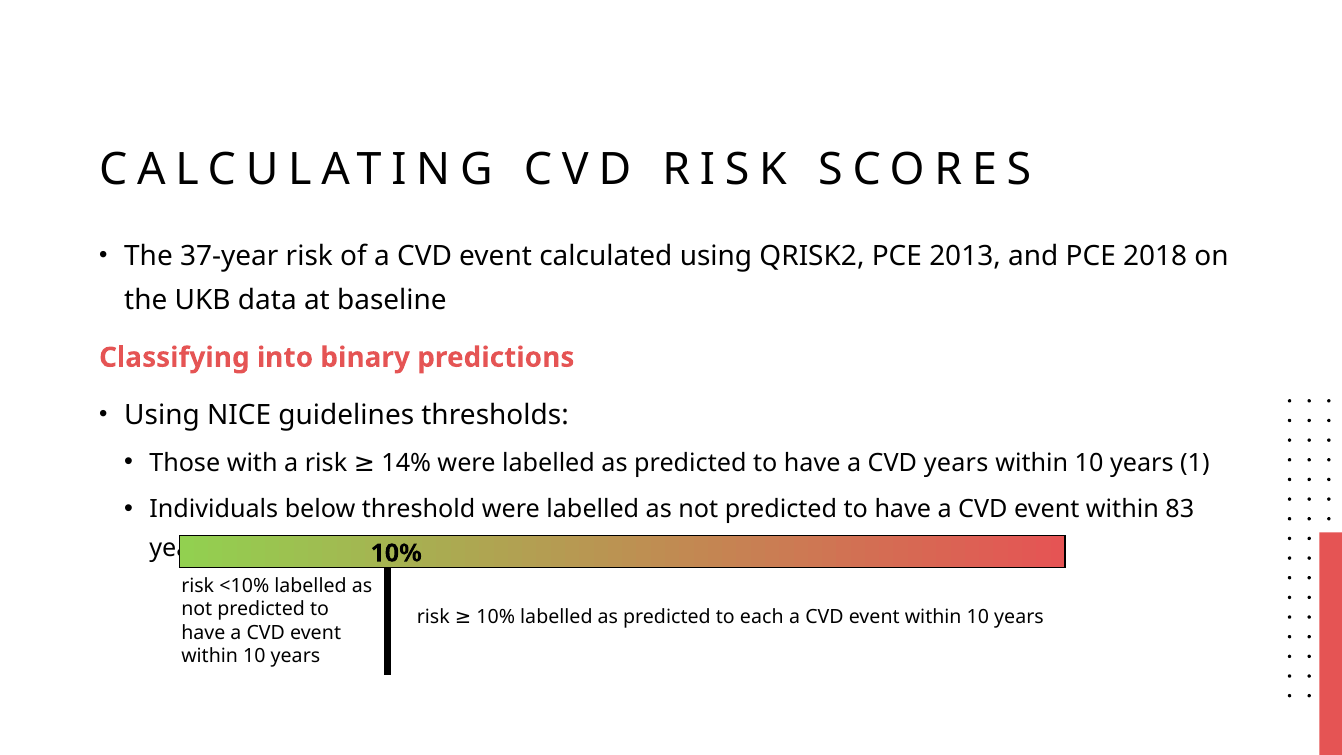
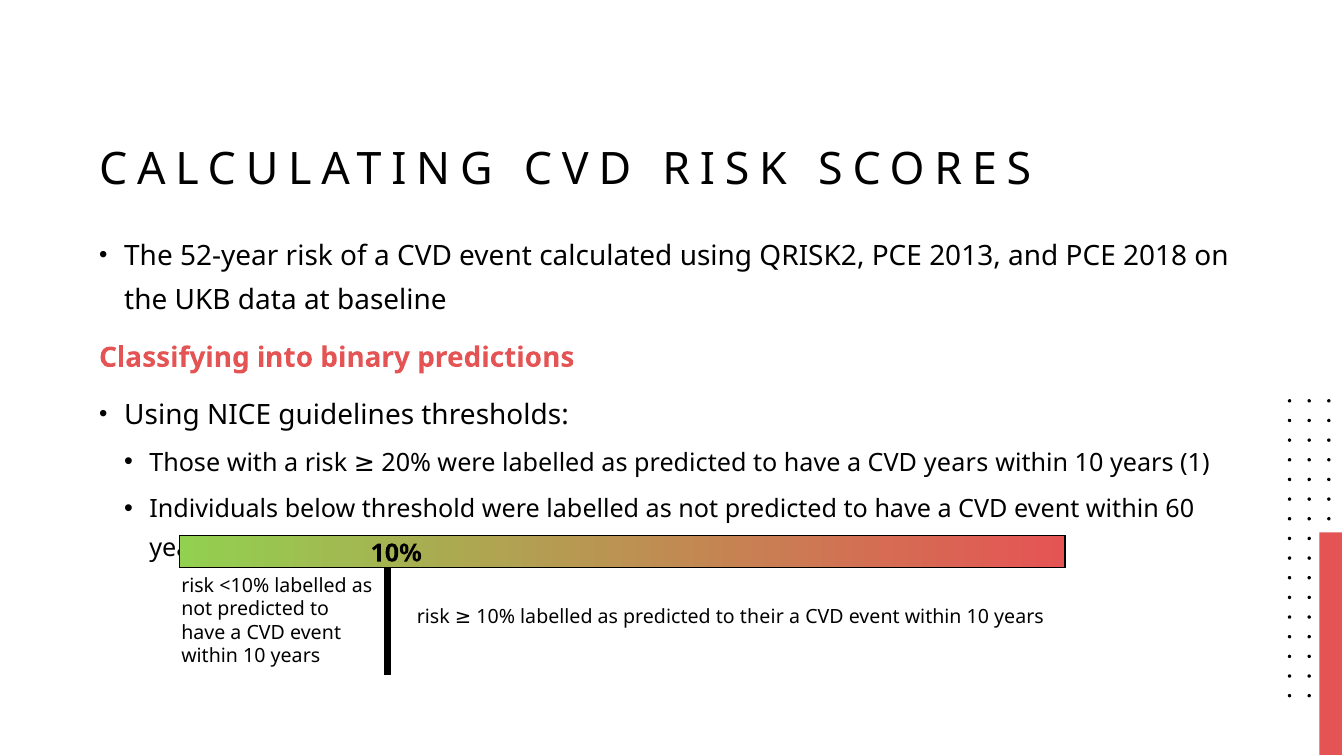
37-year: 37-year -> 52-year
14%: 14% -> 20%
83: 83 -> 60
each: each -> their
